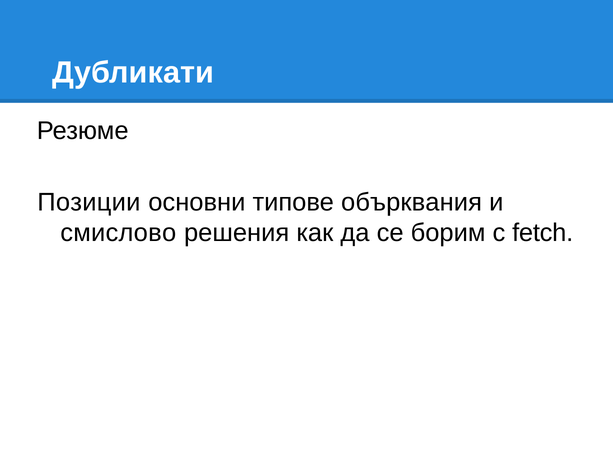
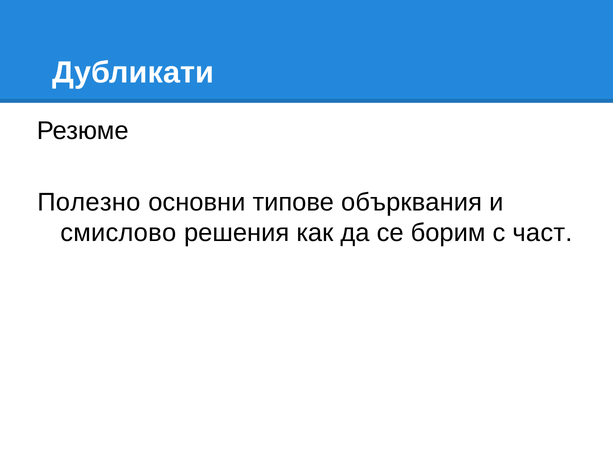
Позиции: Позиции -> Полезно
fetch: fetch -> част
